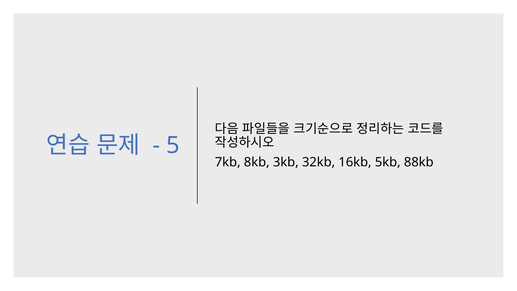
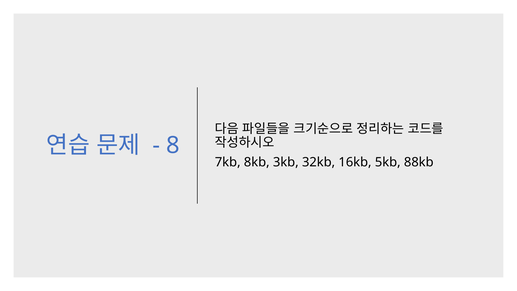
5: 5 -> 8
